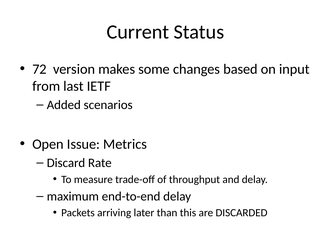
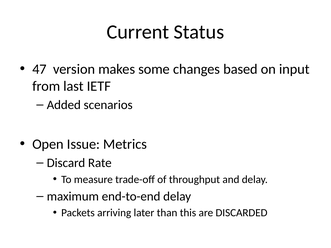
72: 72 -> 47
